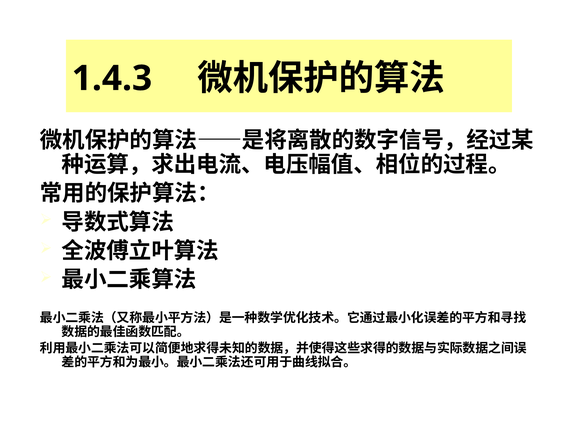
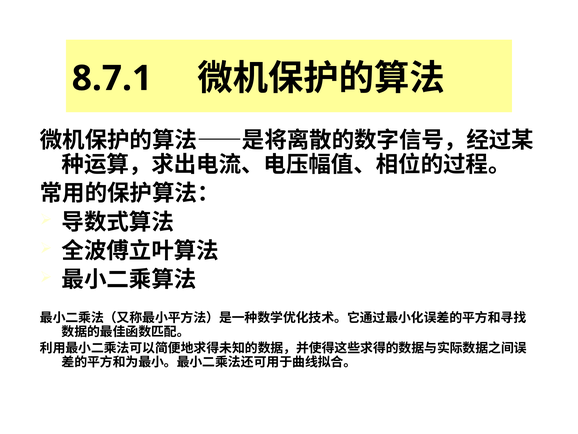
1.4.3: 1.4.3 -> 8.7.1
